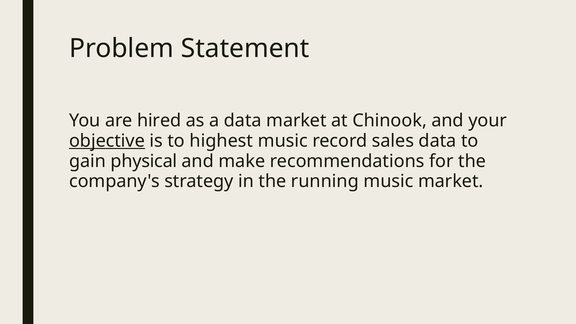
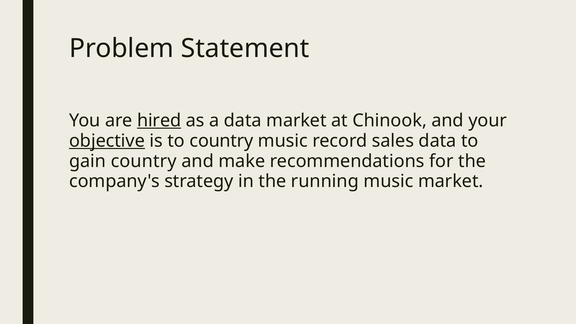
hired underline: none -> present
to highest: highest -> country
gain physical: physical -> country
